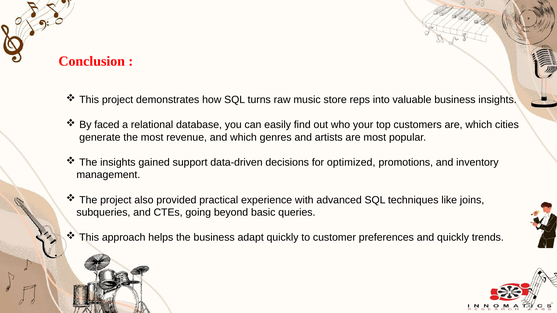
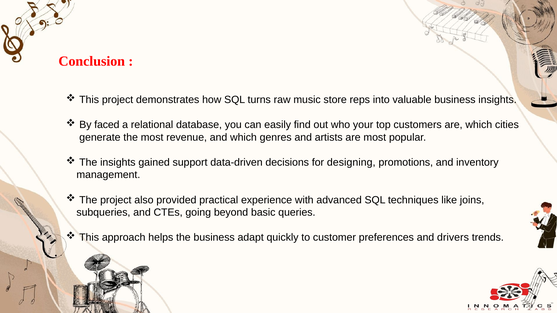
optimized: optimized -> designing
and quickly: quickly -> drivers
